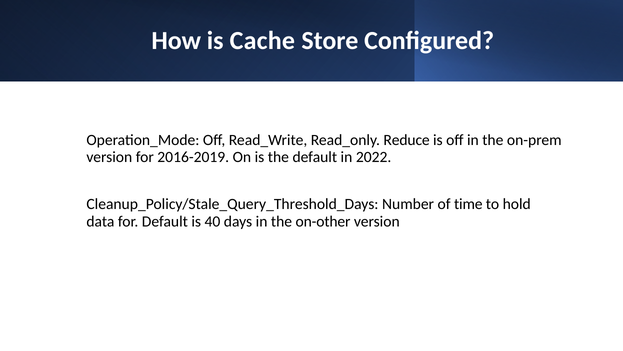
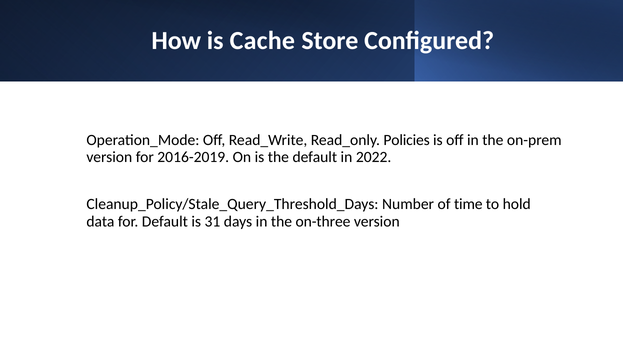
Reduce: Reduce -> Policies
40: 40 -> 31
on-other: on-other -> on-three
